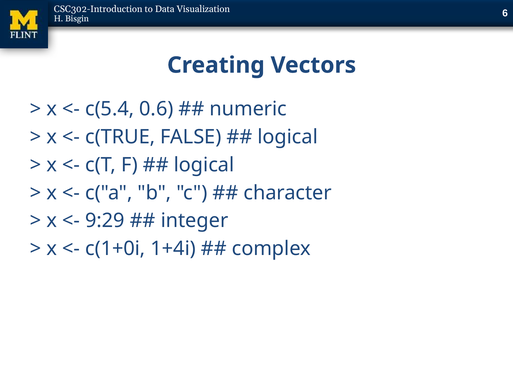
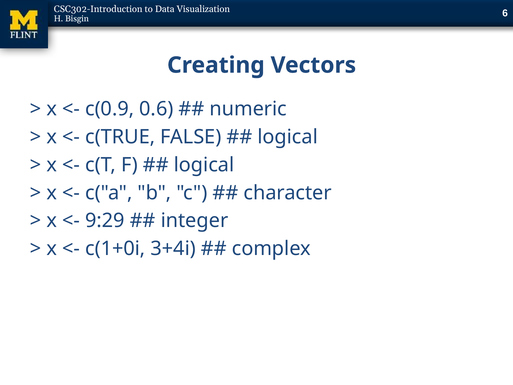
c(5.4: c(5.4 -> c(0.9
1+4i: 1+4i -> 3+4i
